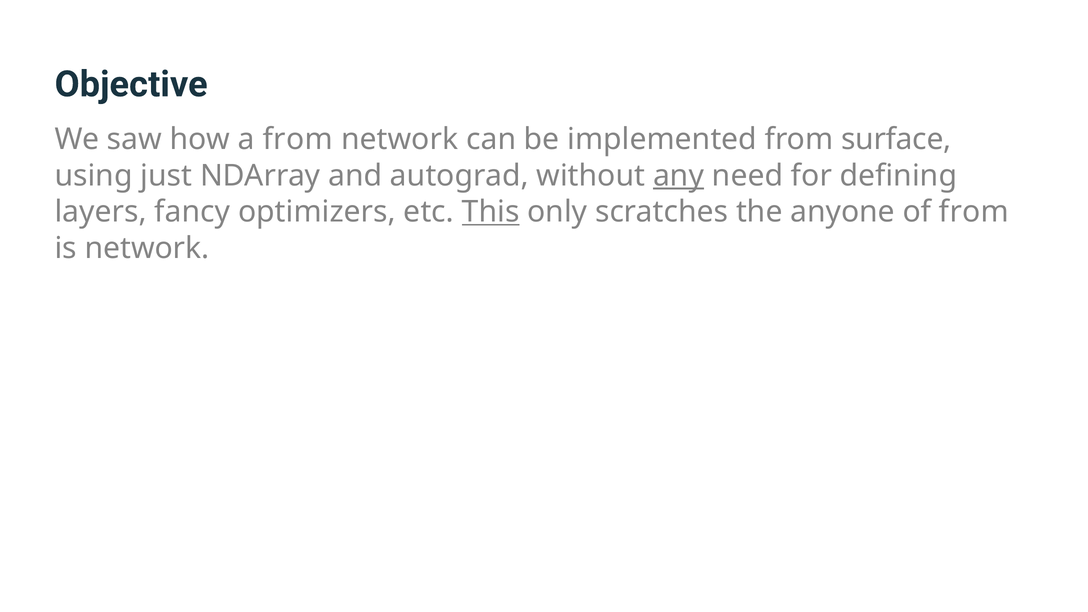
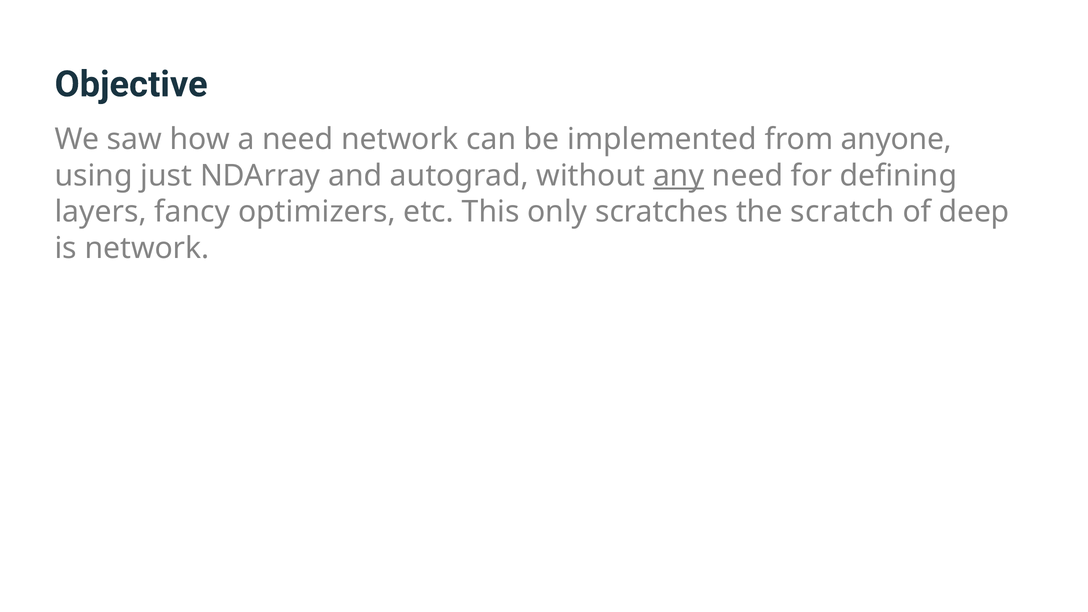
a from: from -> need
surface: surface -> anyone
This underline: present -> none
anyone: anyone -> scratch
of from: from -> deep
